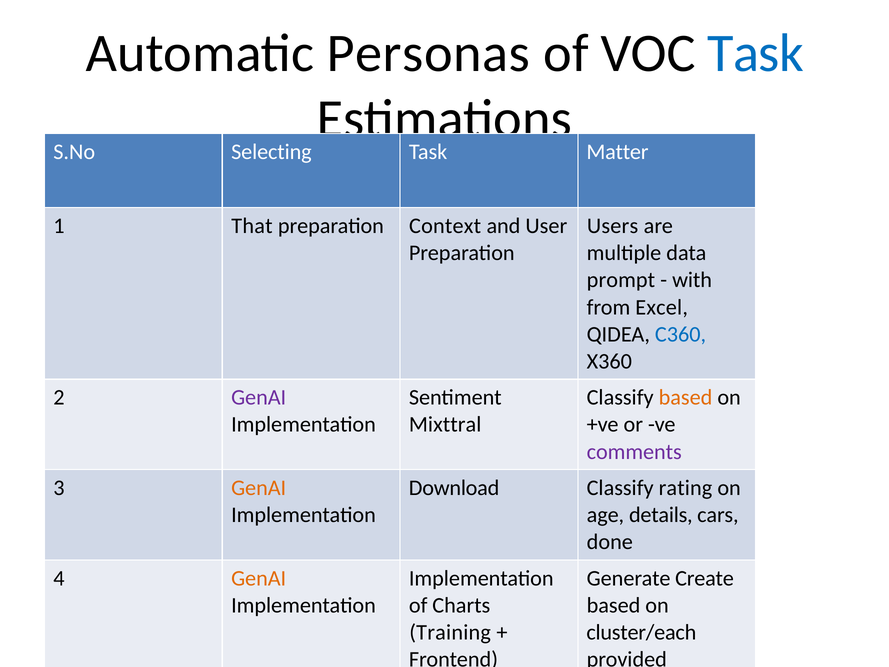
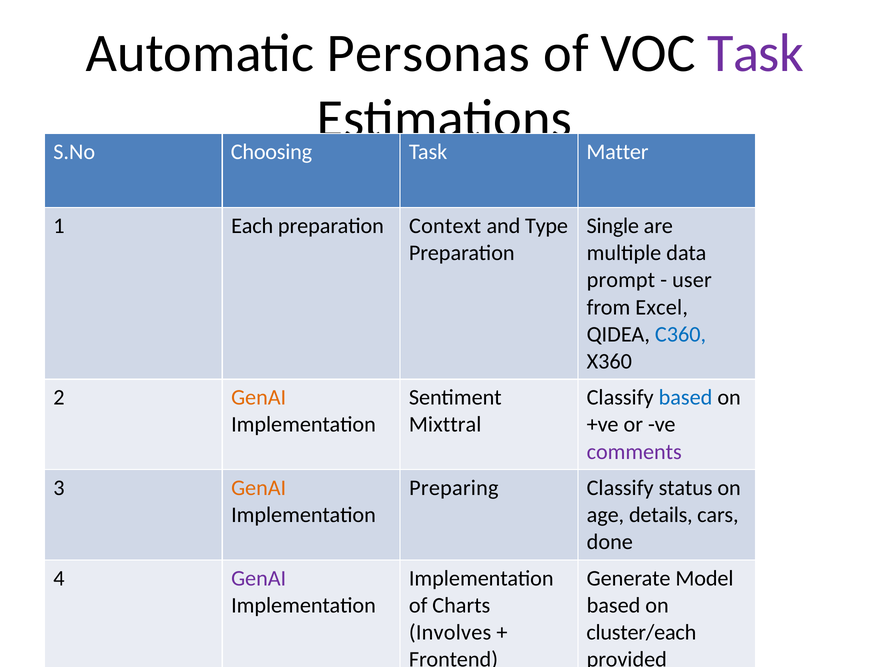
Task at (755, 53) colour: blue -> purple
Selecting: Selecting -> Choosing
That: That -> Each
User: User -> Type
Users: Users -> Single
with: with -> user
GenAI at (259, 397) colour: purple -> orange
based at (685, 397) colour: orange -> blue
Download: Download -> Preparing
rating: rating -> status
GenAI at (259, 578) colour: orange -> purple
Generate Create: Create -> Model
Training: Training -> Involves
